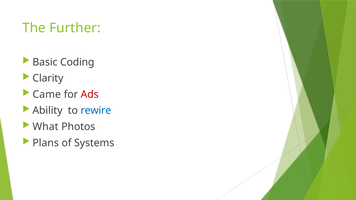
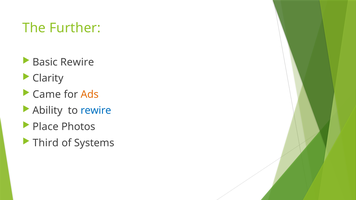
Basic Coding: Coding -> Rewire
Ads colour: red -> orange
What: What -> Place
Plans: Plans -> Third
